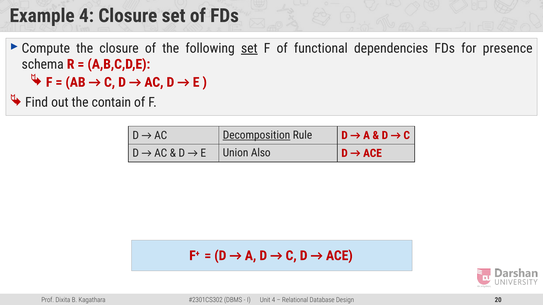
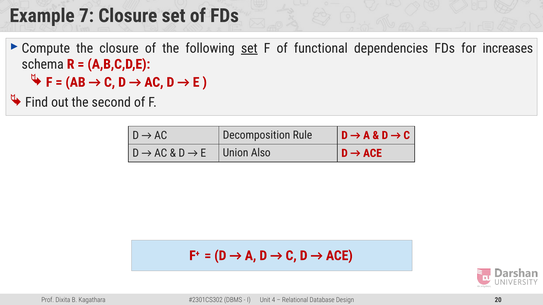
Example 4: 4 -> 7
presence: presence -> increases
contain: contain -> second
Decomposition underline: present -> none
